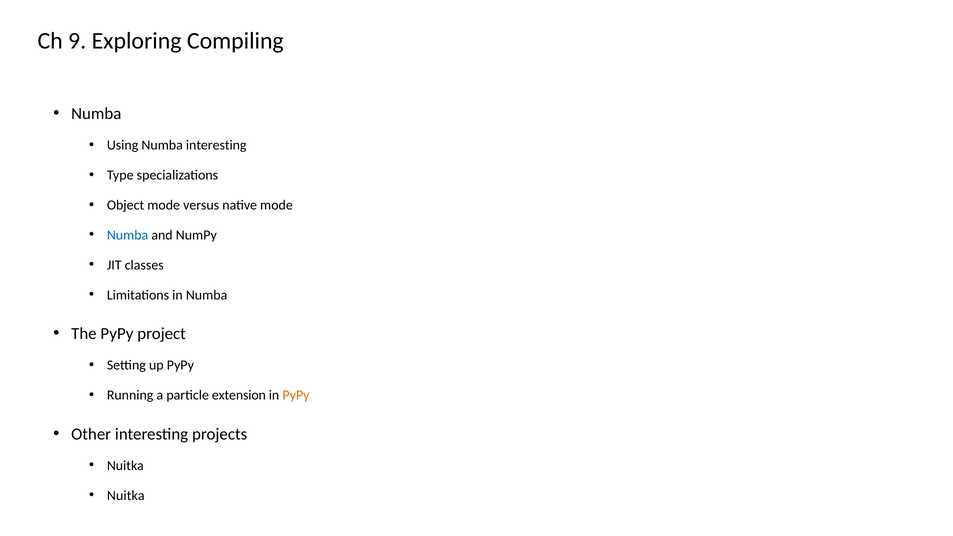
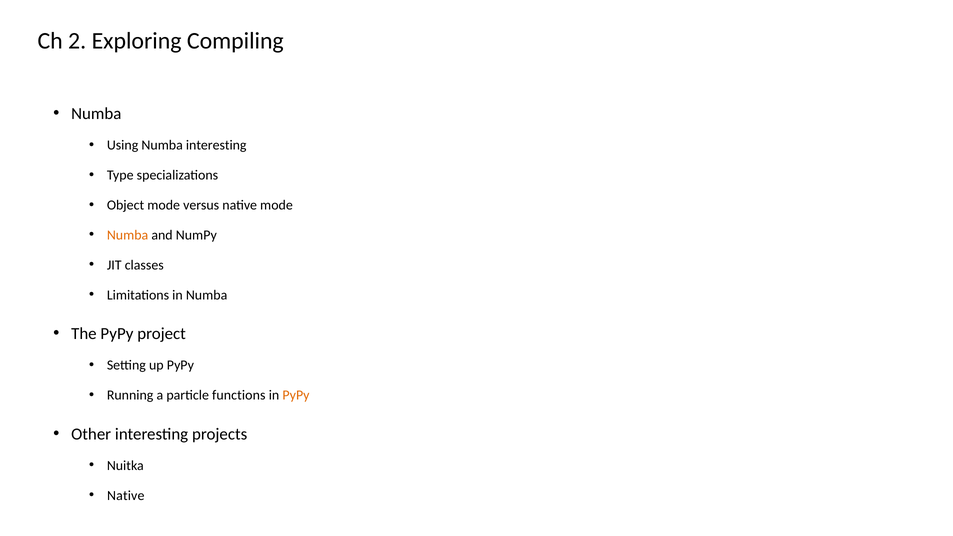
9: 9 -> 2
Numba at (128, 235) colour: blue -> orange
extension: extension -> functions
Nuitka at (126, 496): Nuitka -> Native
